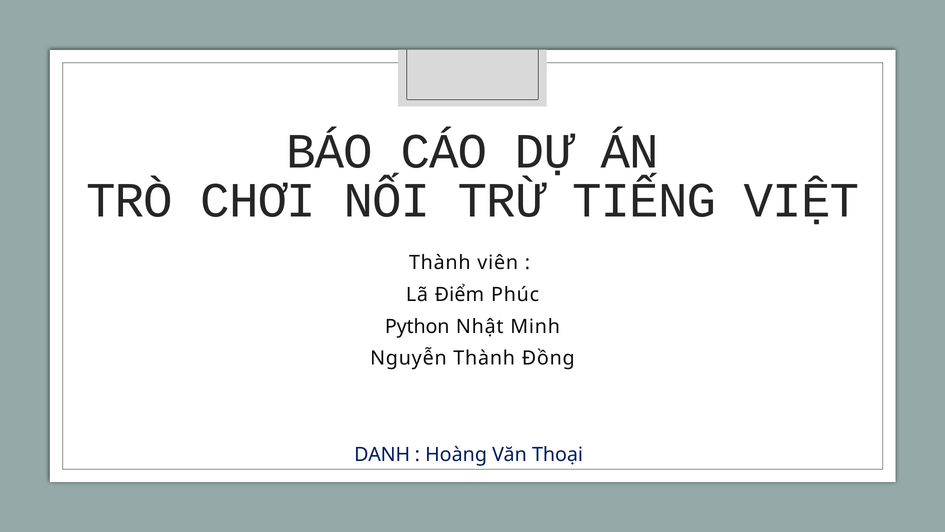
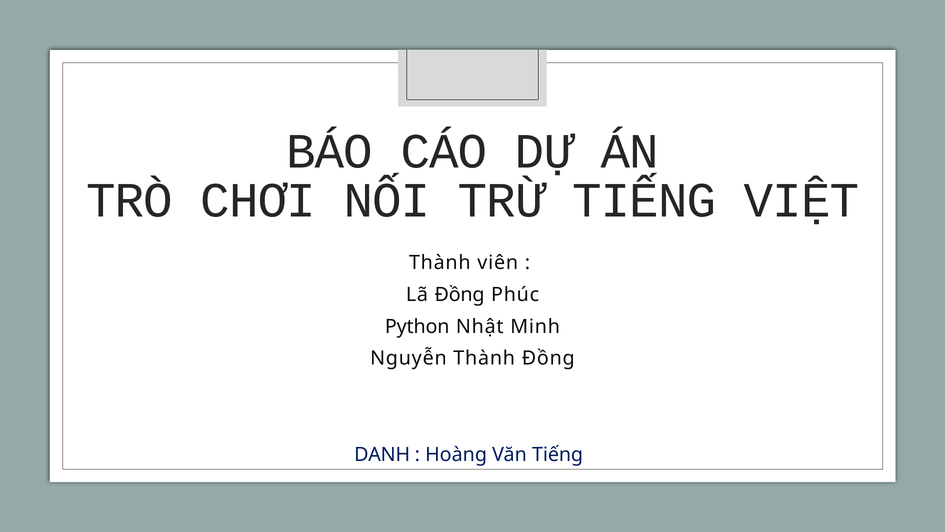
Lã Điểm: Điểm -> Đồng
Văn Thoại: Thoại -> Tiếng
